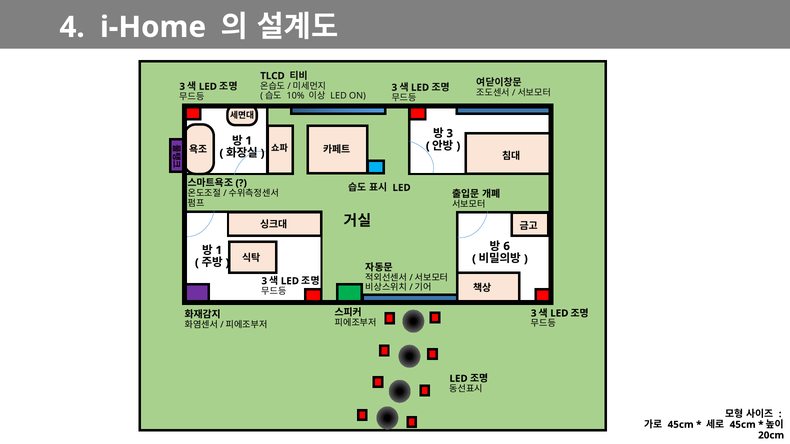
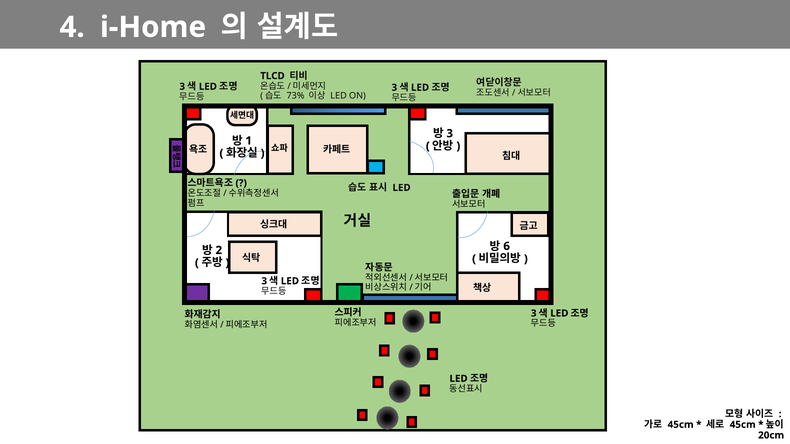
10%: 10% -> 73%
1 at (219, 250): 1 -> 2
